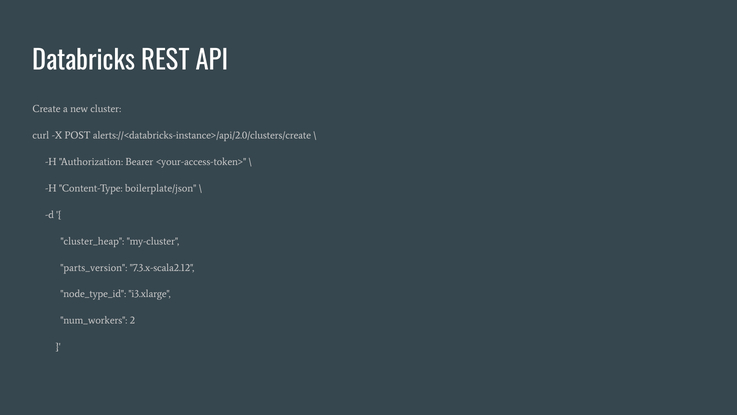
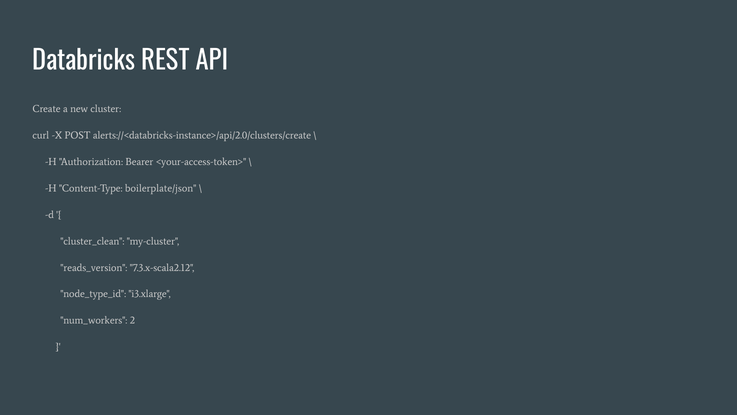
cluster_heap: cluster_heap -> cluster_clean
parts_version: parts_version -> reads_version
